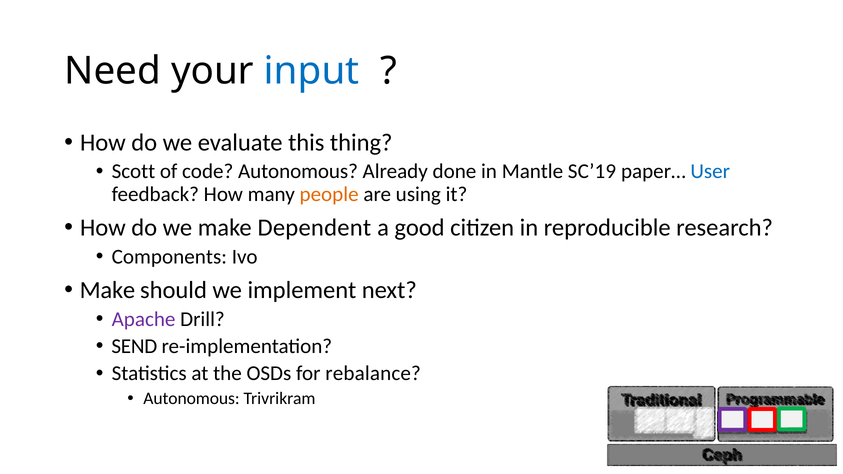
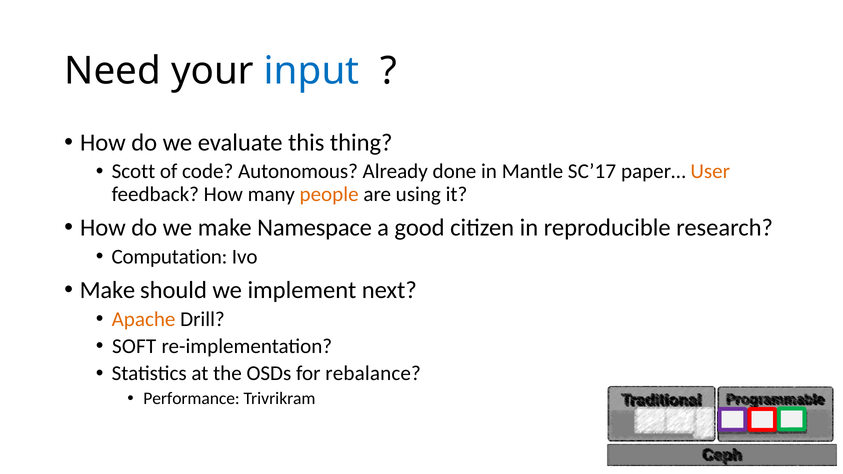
SC’19: SC’19 -> SC’17
User colour: blue -> orange
Dependent: Dependent -> Namespace
Components: Components -> Computation
Apache colour: purple -> orange
SEND: SEND -> SOFT
Autonomous at (191, 399): Autonomous -> Performance
